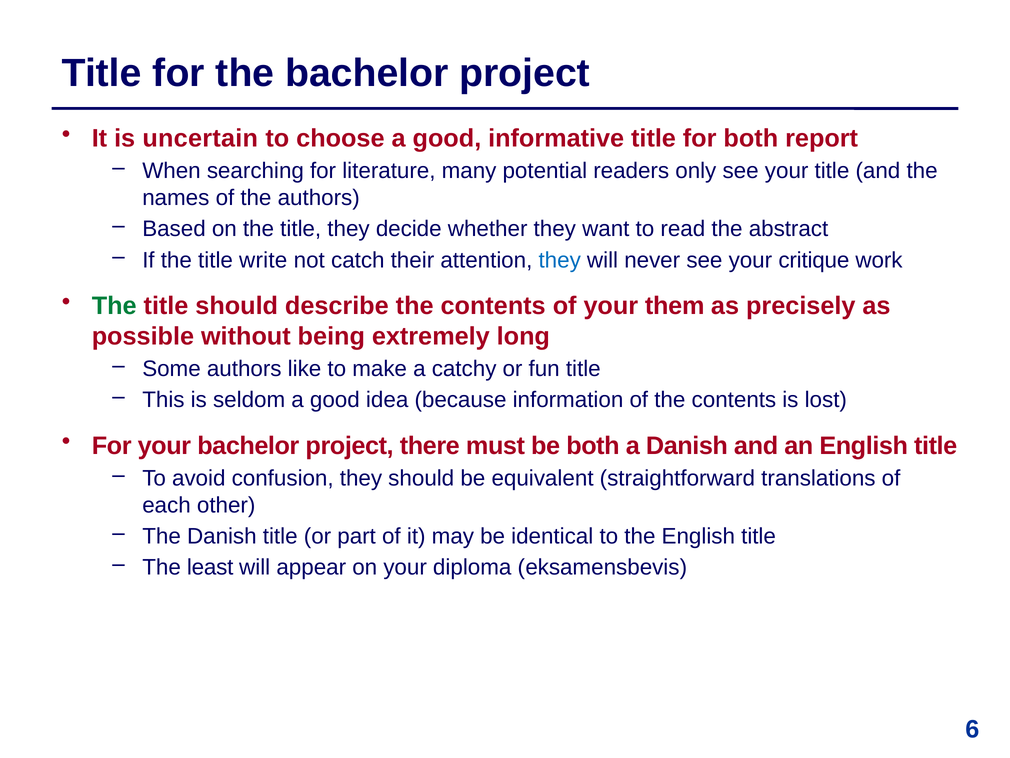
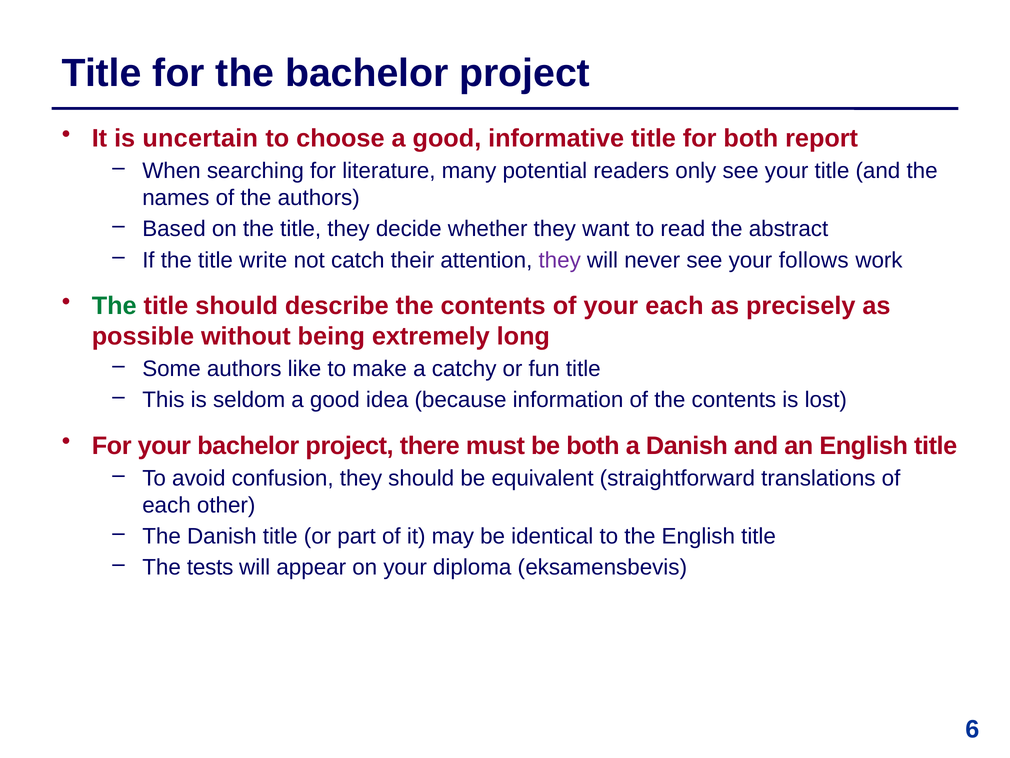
they at (560, 260) colour: blue -> purple
critique: critique -> follows
your them: them -> each
least: least -> tests
